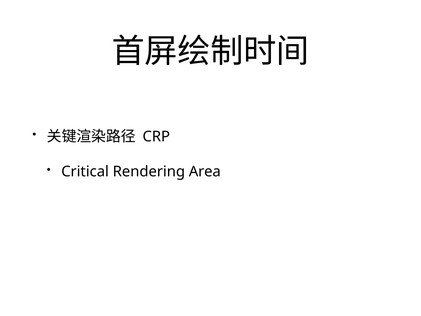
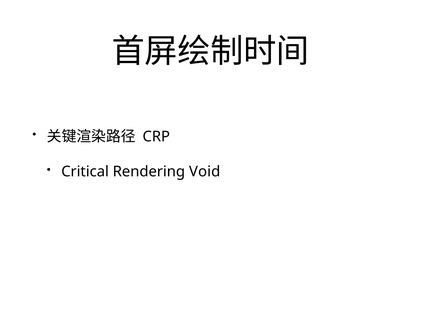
Area: Area -> Void
